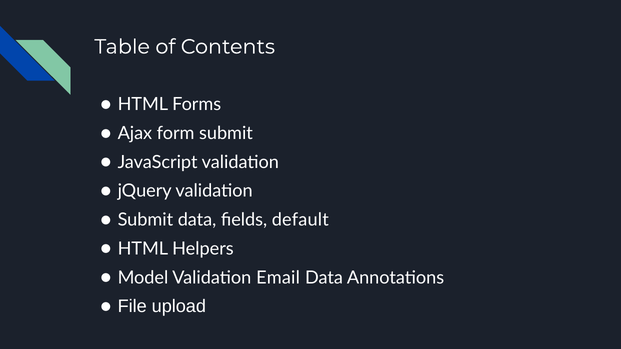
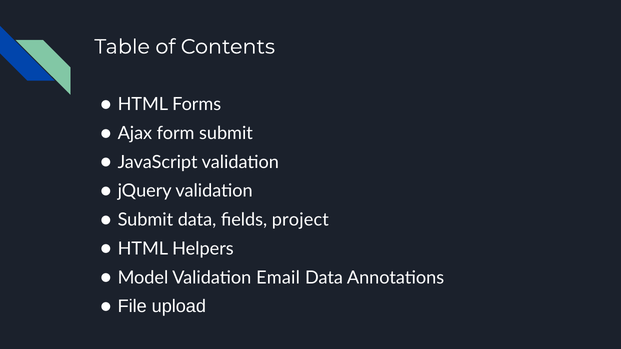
default: default -> project
